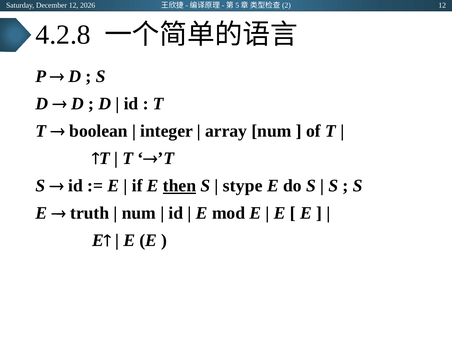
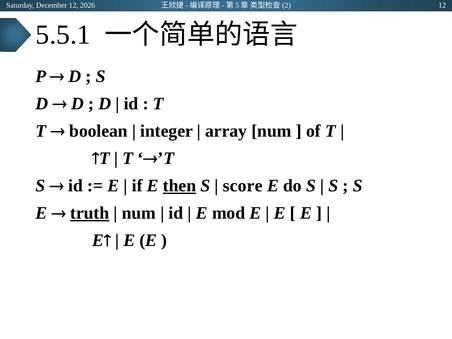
4.2.8: 4.2.8 -> 5.5.1
stype: stype -> score
truth underline: none -> present
